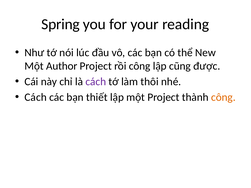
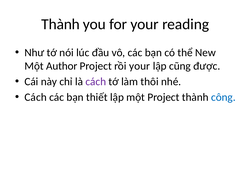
Spring at (61, 24): Spring -> Thành
rồi công: công -> your
công at (223, 97) colour: orange -> blue
